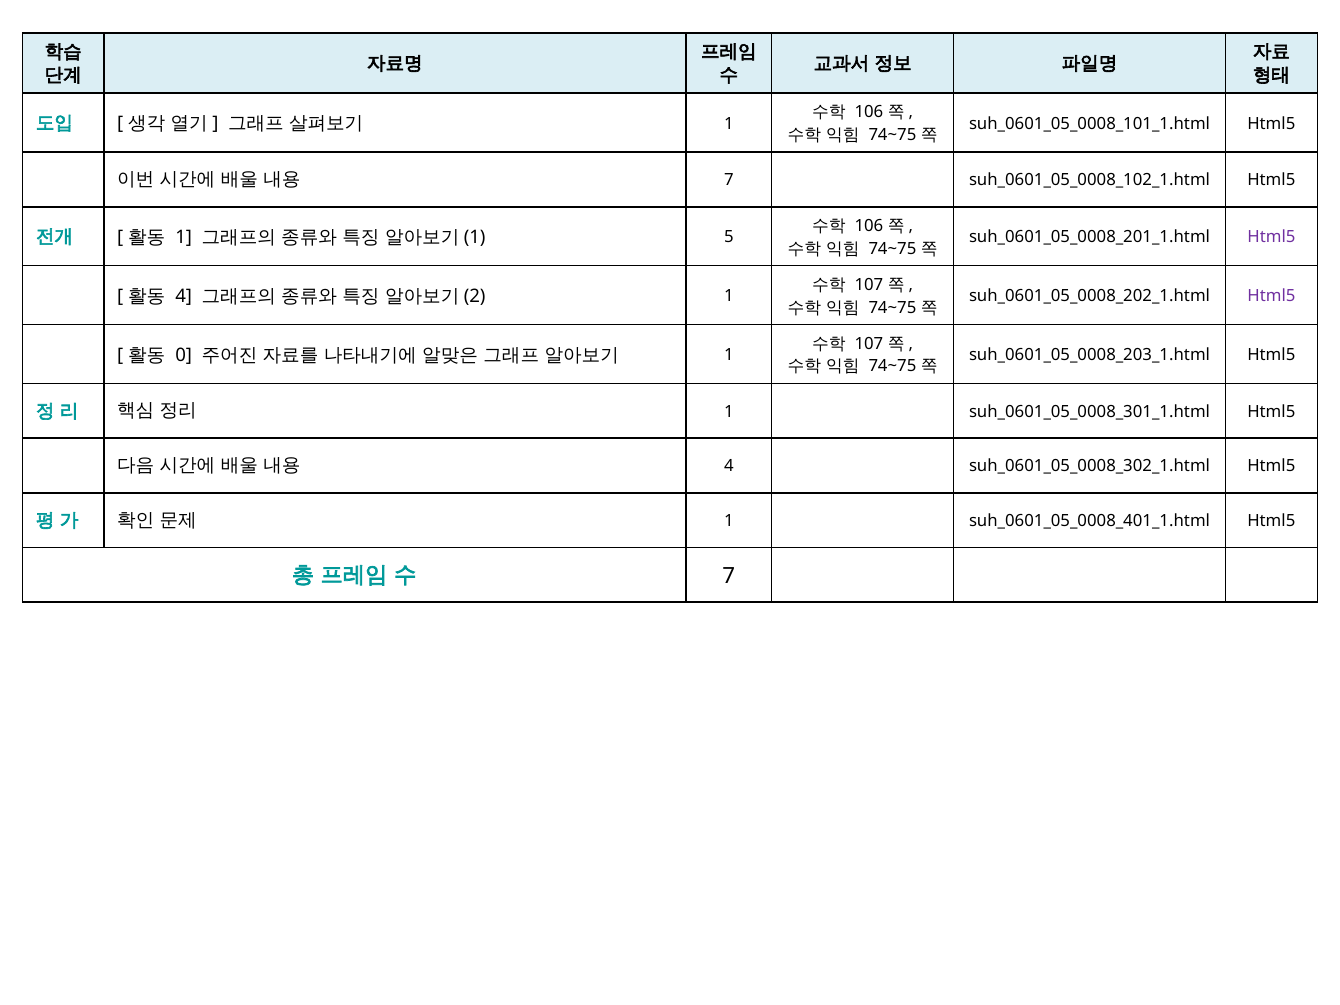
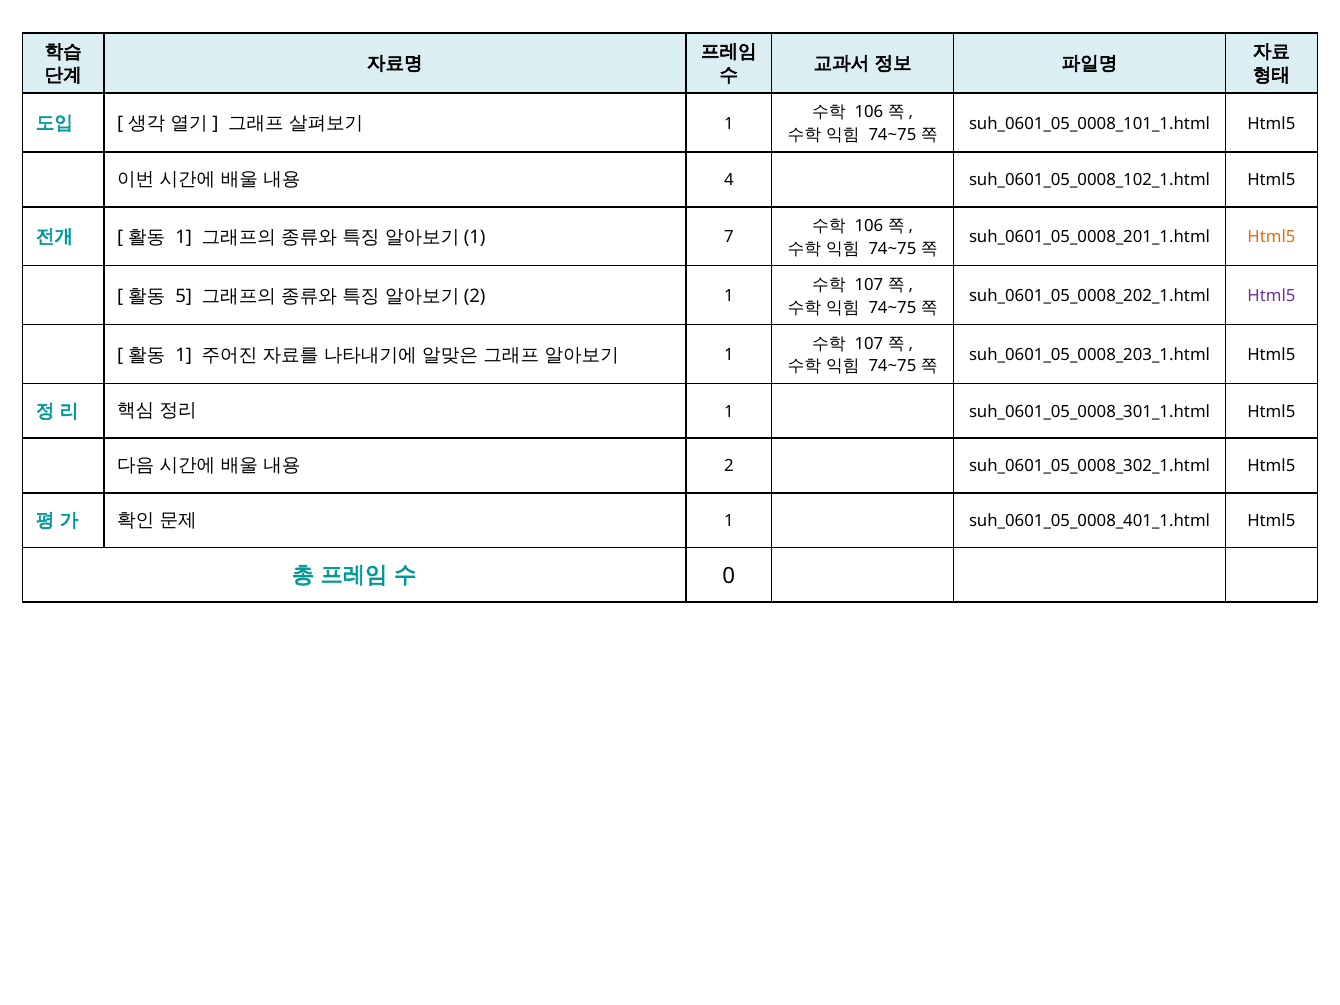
7 at (729, 180): 7 -> 4
5: 5 -> 7
Html5 at (1271, 237) colour: purple -> orange
4 at (184, 296): 4 -> 5
0 at (184, 355): 0 -> 1
4 at (729, 466): 4 -> 2
7 at (729, 576): 7 -> 0
